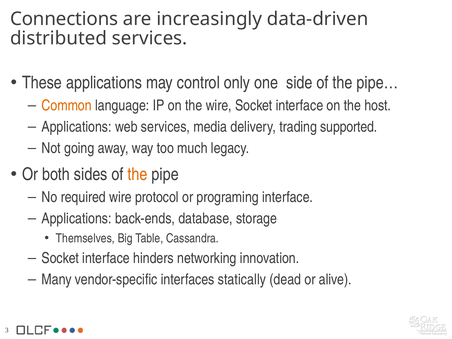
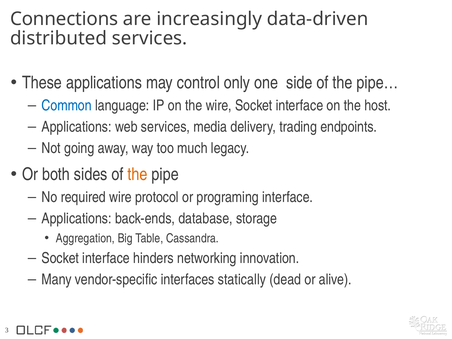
Common colour: orange -> blue
supported: supported -> endpoints
Themselves: Themselves -> Aggregation
